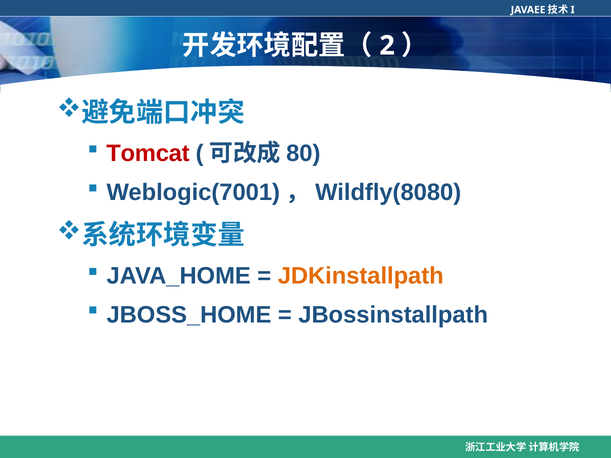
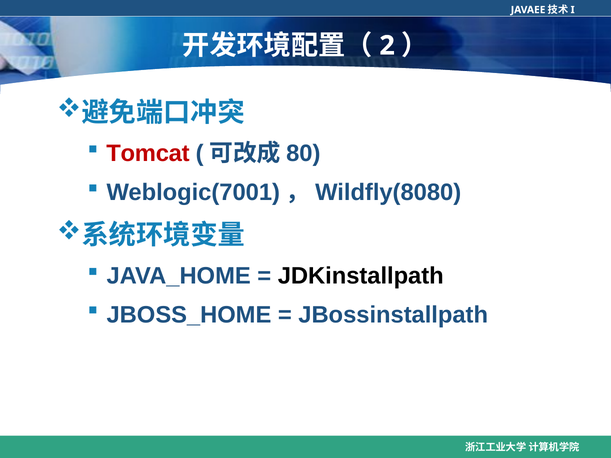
JDKinstallpath colour: orange -> black
